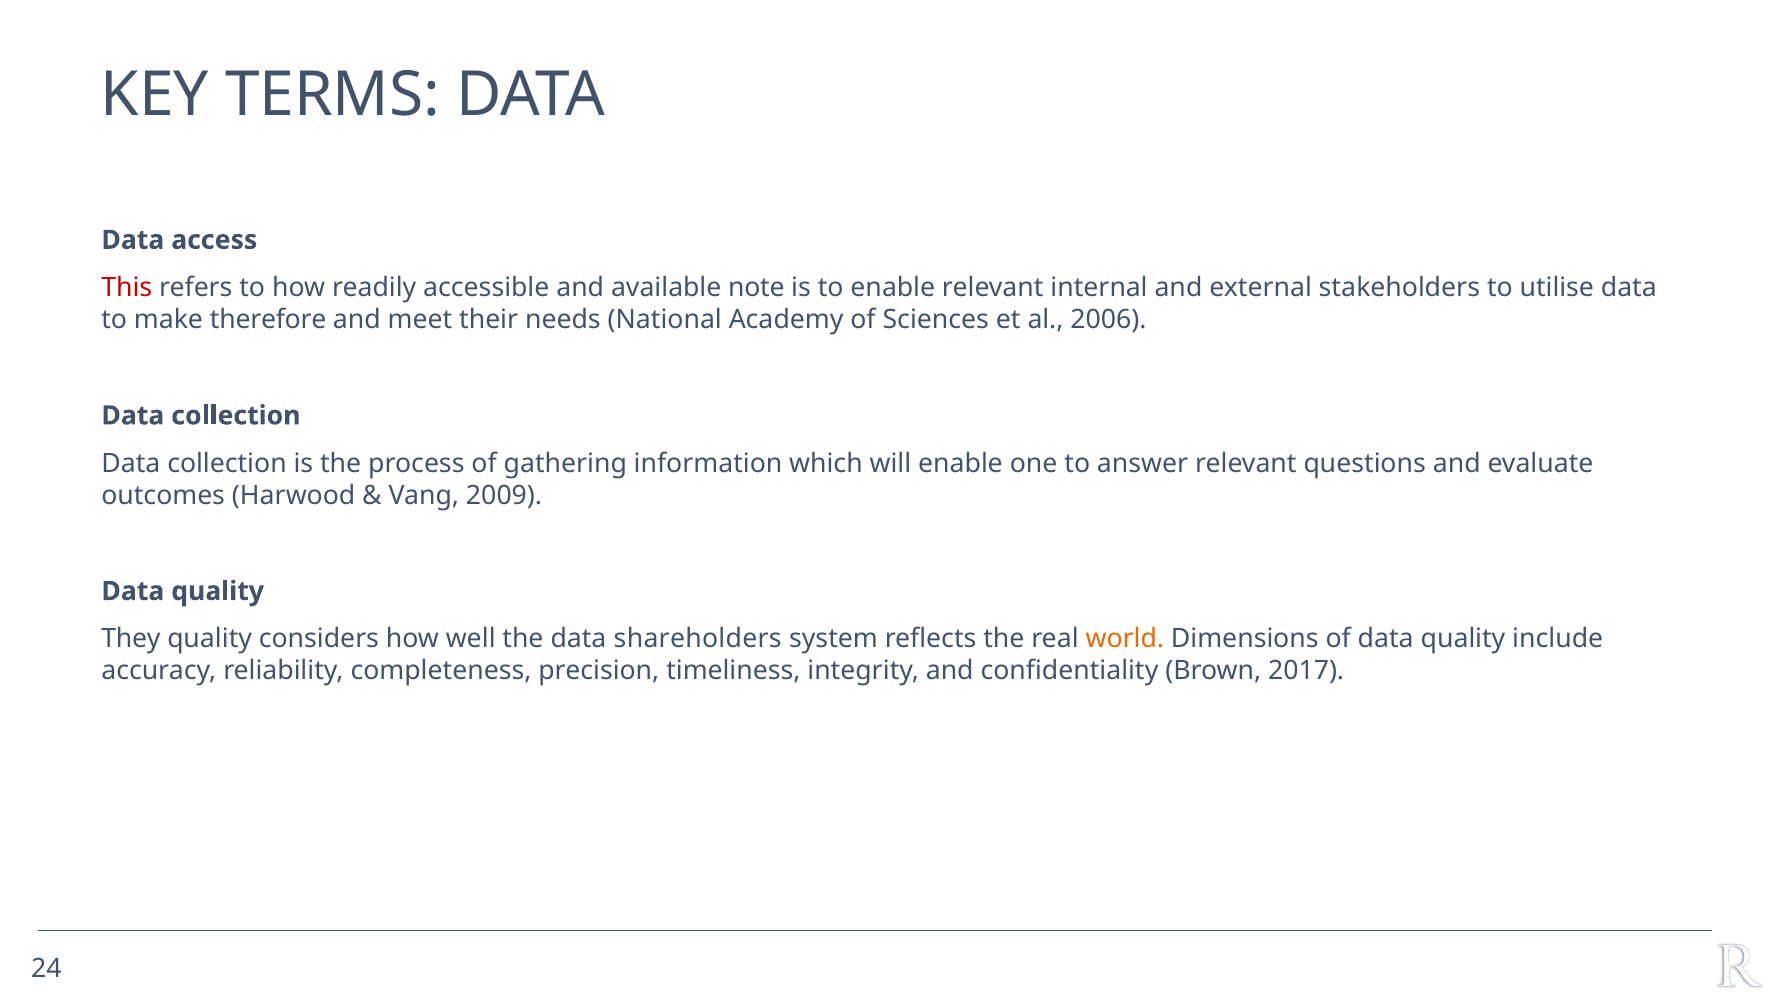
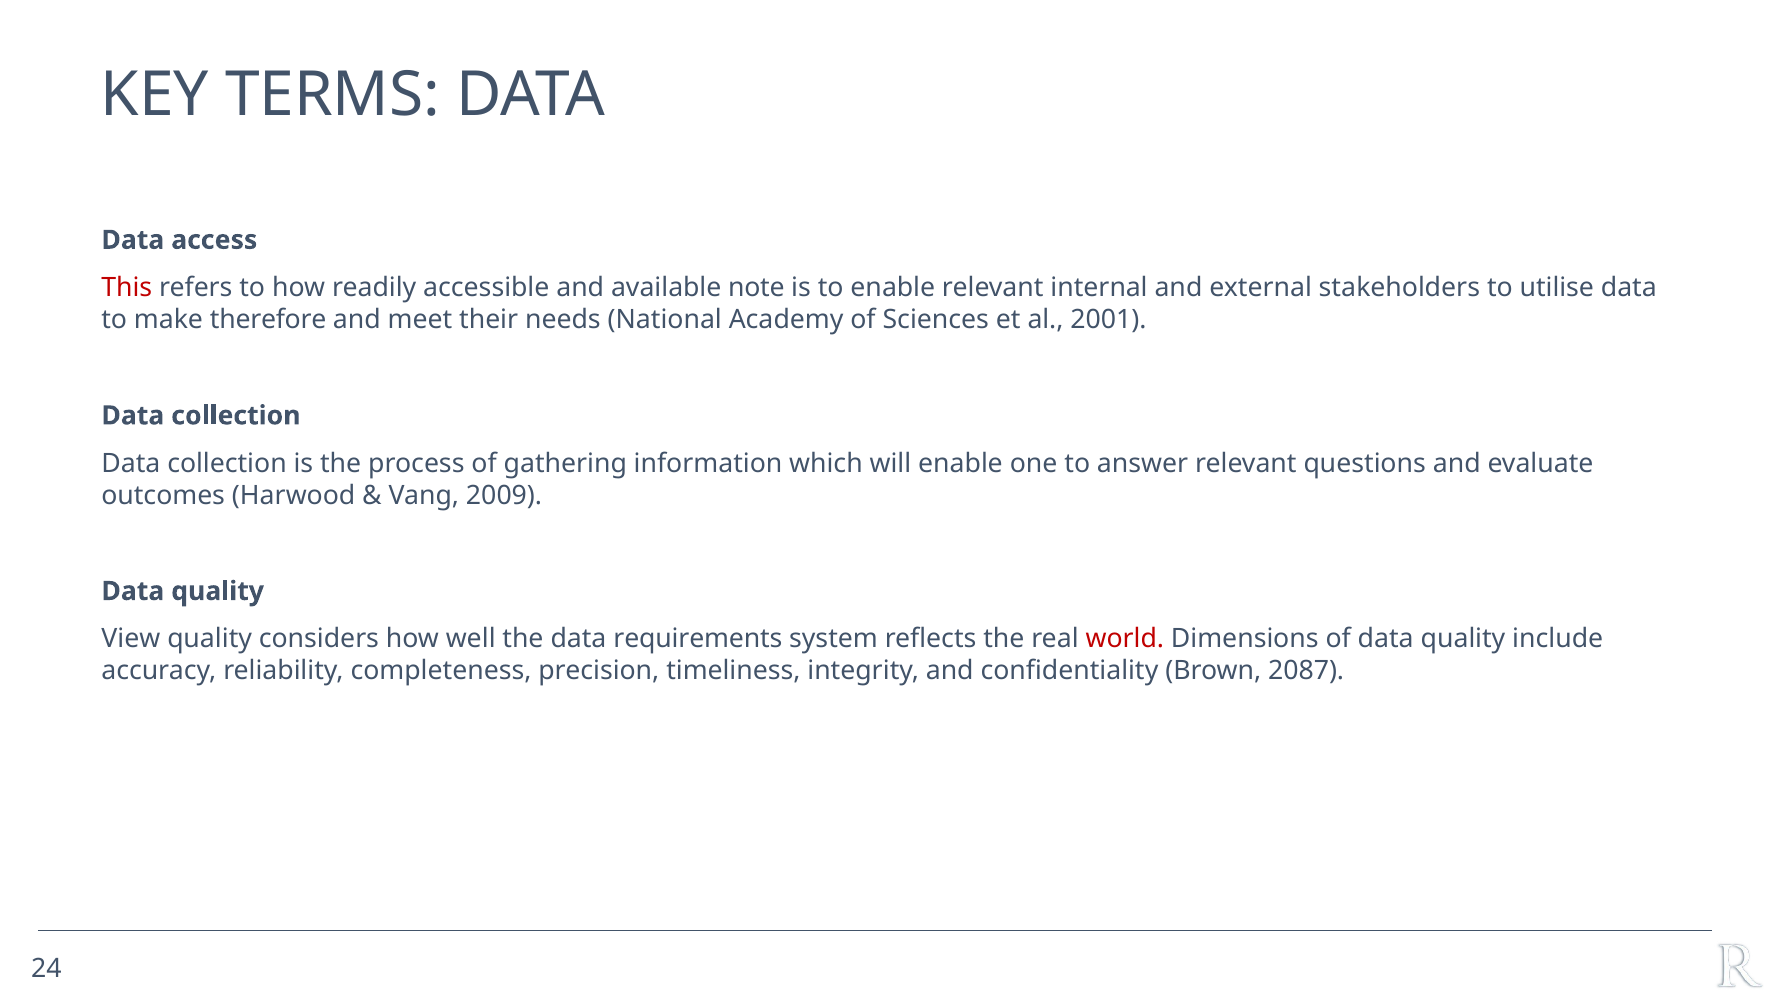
2006: 2006 -> 2001
They: They -> View
shareholders: shareholders -> requirements
world colour: orange -> red
2017: 2017 -> 2087
